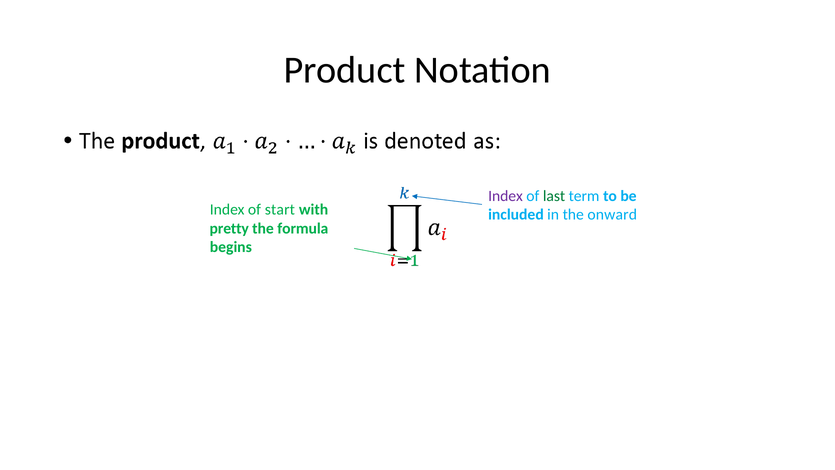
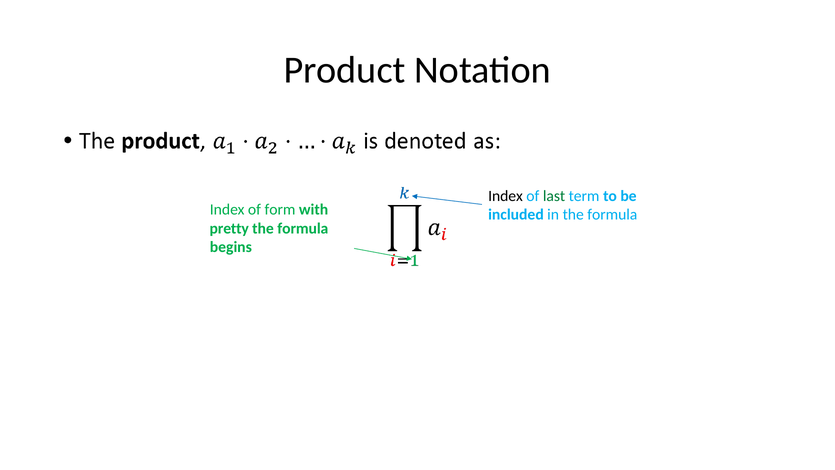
Index at (506, 196) colour: purple -> black
start: start -> form
in the onward: onward -> formula
